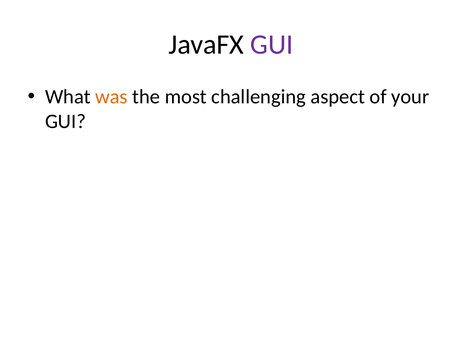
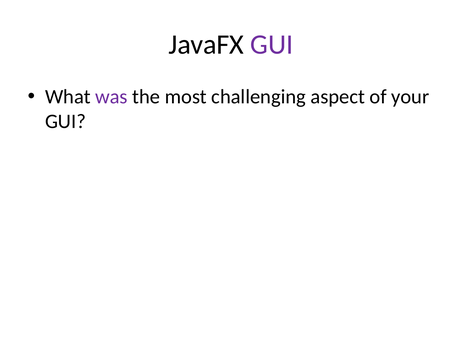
was colour: orange -> purple
